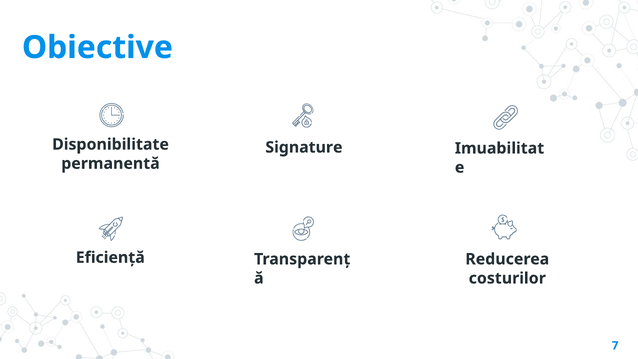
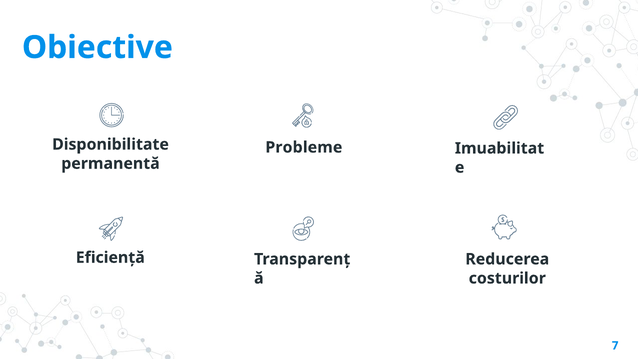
Signature: Signature -> Probleme
